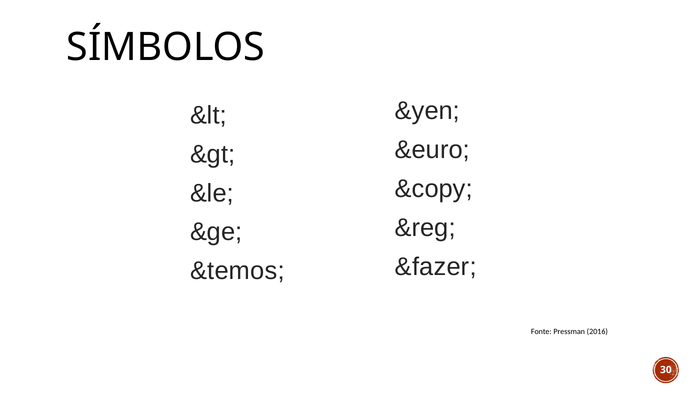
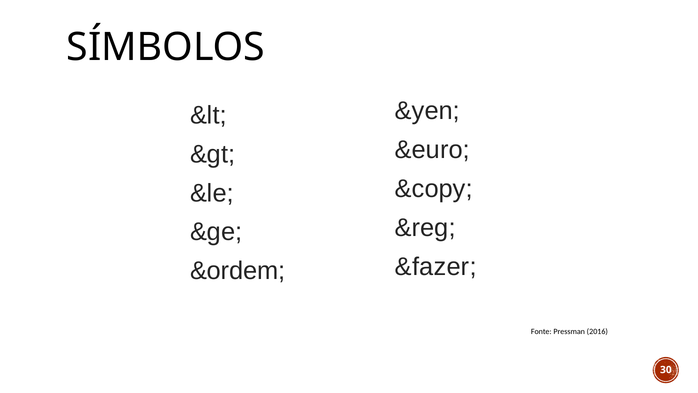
&temos: &temos -> &ordem
